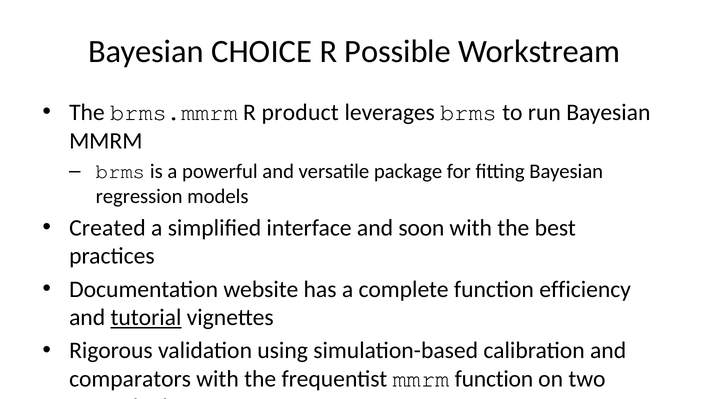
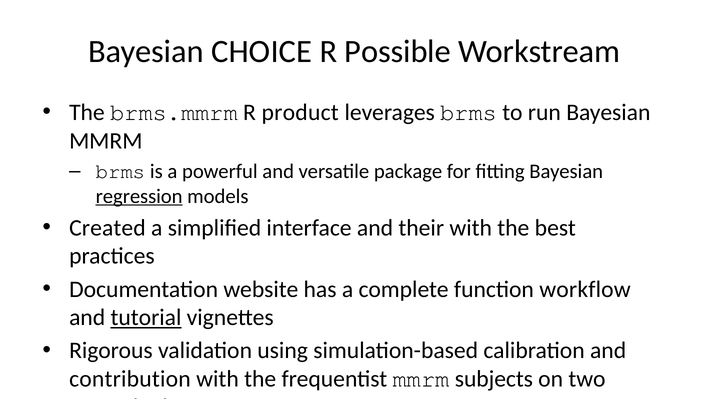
regression underline: none -> present
soon: soon -> their
efficiency: efficiency -> workflow
comparators: comparators -> contribution
mmrm function: function -> subjects
